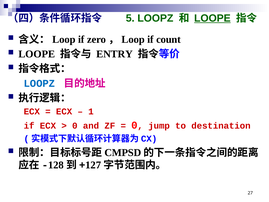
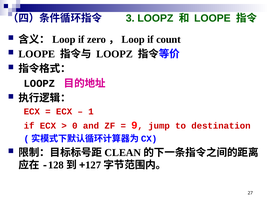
5: 5 -> 3
LOOPE at (212, 18) underline: present -> none
ENTRY at (115, 54): ENTRY -> LOOPZ
LOOPZ at (39, 83) colour: blue -> black
0 at (134, 125): 0 -> 9
CMPSD: CMPSD -> CLEAN
